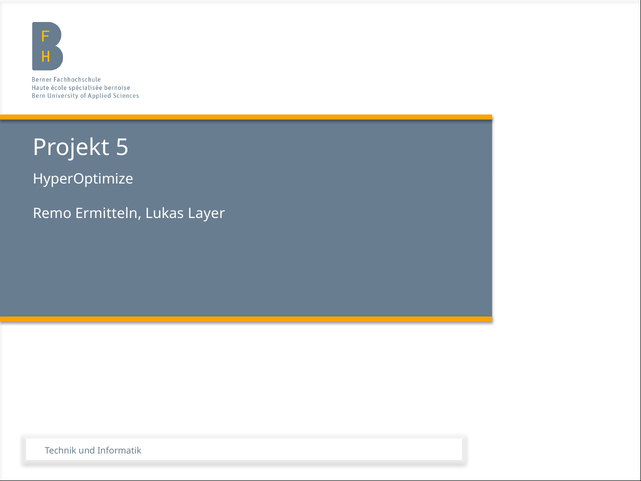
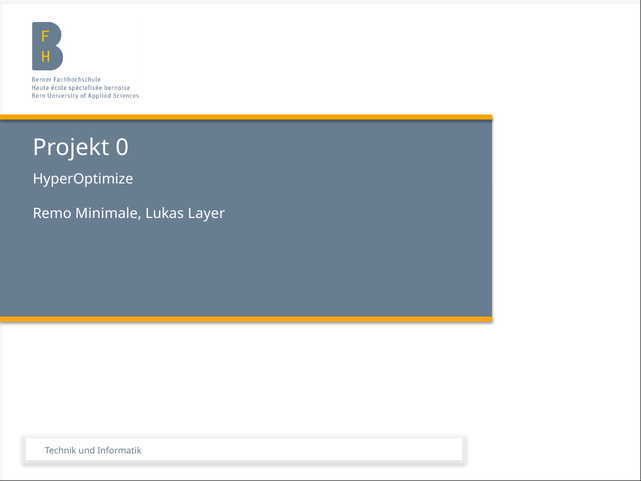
5: 5 -> 0
Ermitteln: Ermitteln -> Minimale
